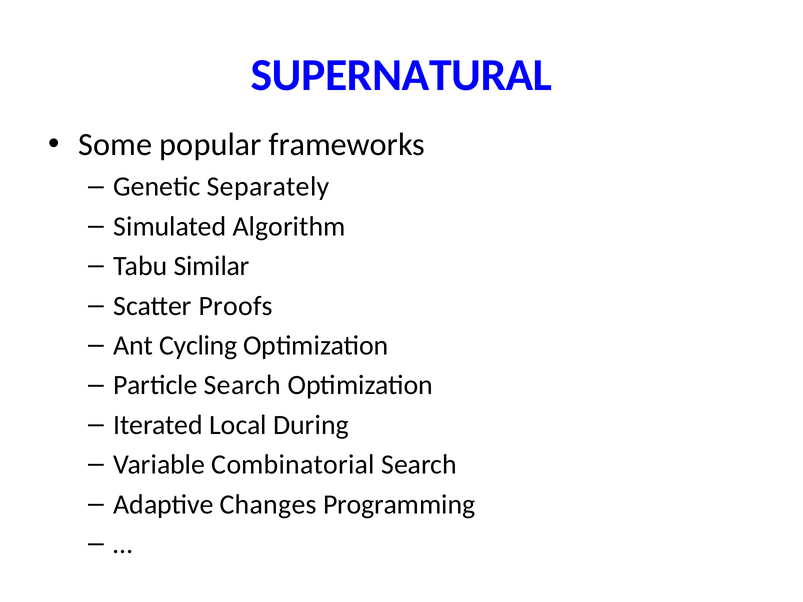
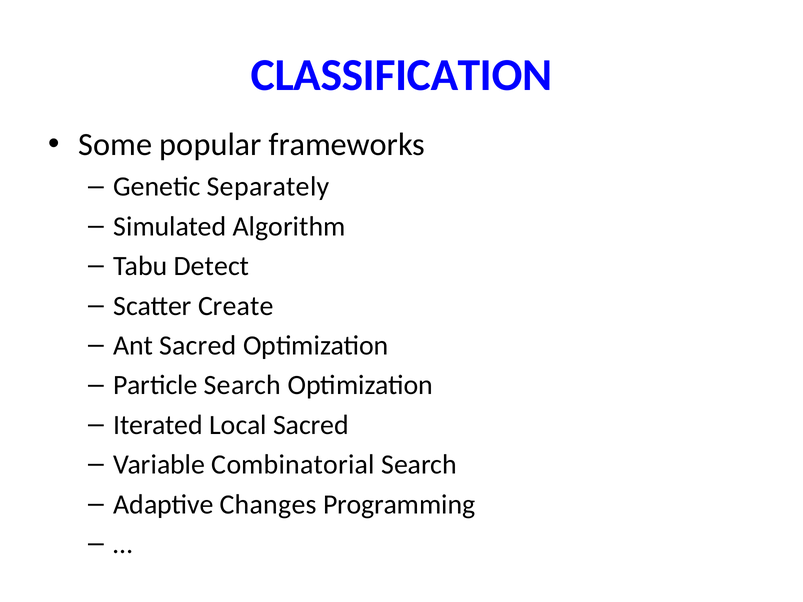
SUPERNATURAL: SUPERNATURAL -> CLASSIFICATION
Similar: Similar -> Detect
Proofs: Proofs -> Create
Ant Cycling: Cycling -> Sacred
Local During: During -> Sacred
